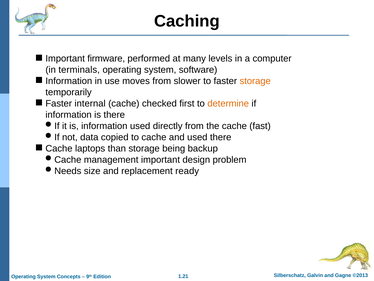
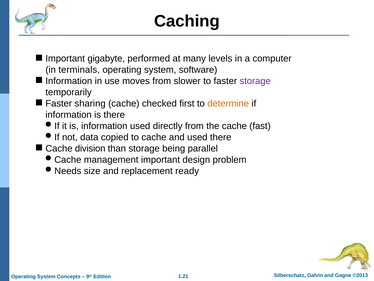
firmware: firmware -> gigabyte
storage at (255, 81) colour: orange -> purple
internal: internal -> sharing
laptops: laptops -> division
backup: backup -> parallel
